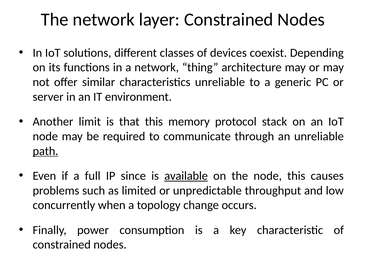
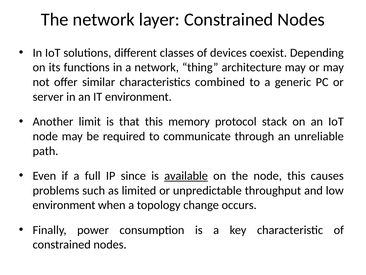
characteristics unreliable: unreliable -> combined
path underline: present -> none
concurrently at (64, 205): concurrently -> environment
